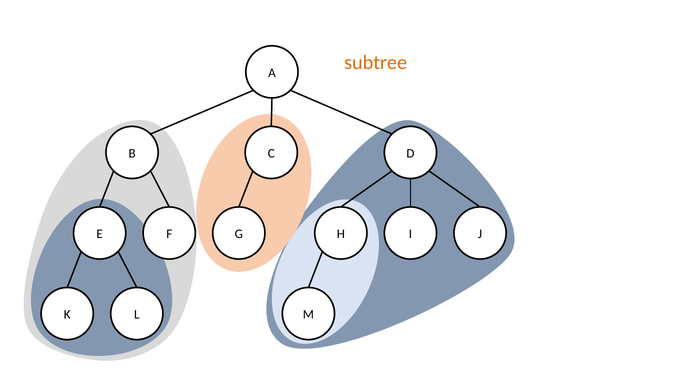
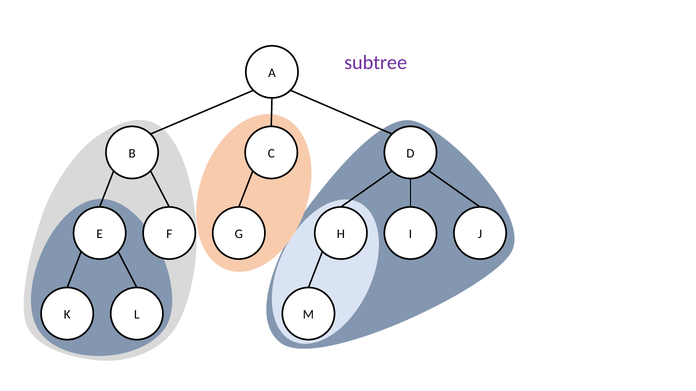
subtree colour: orange -> purple
